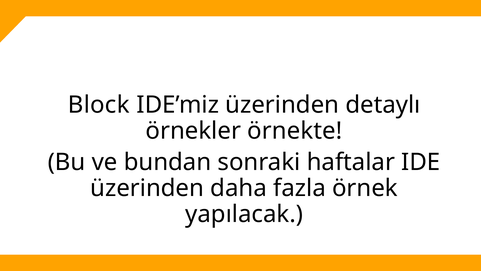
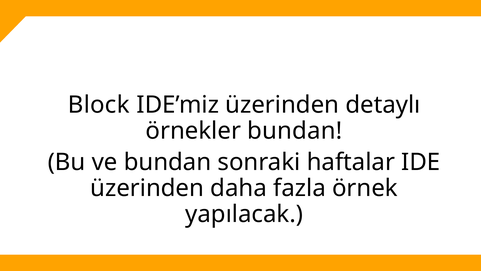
örnekler örnekte: örnekte -> bundan
